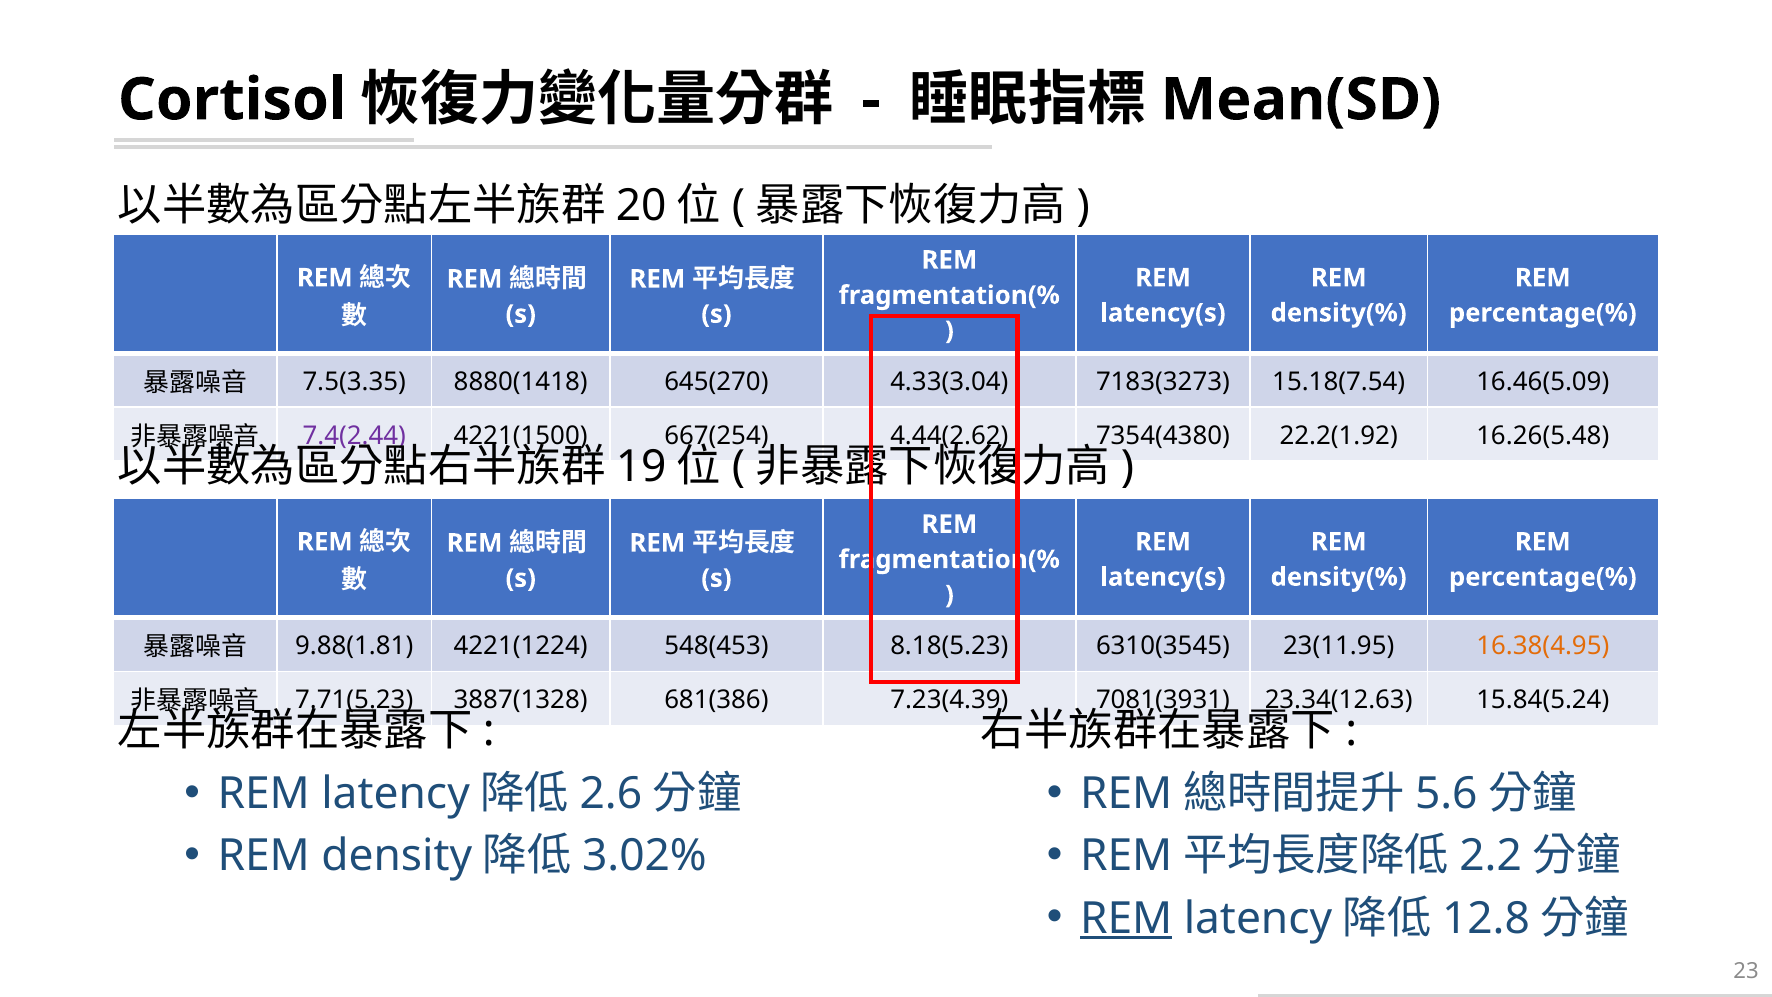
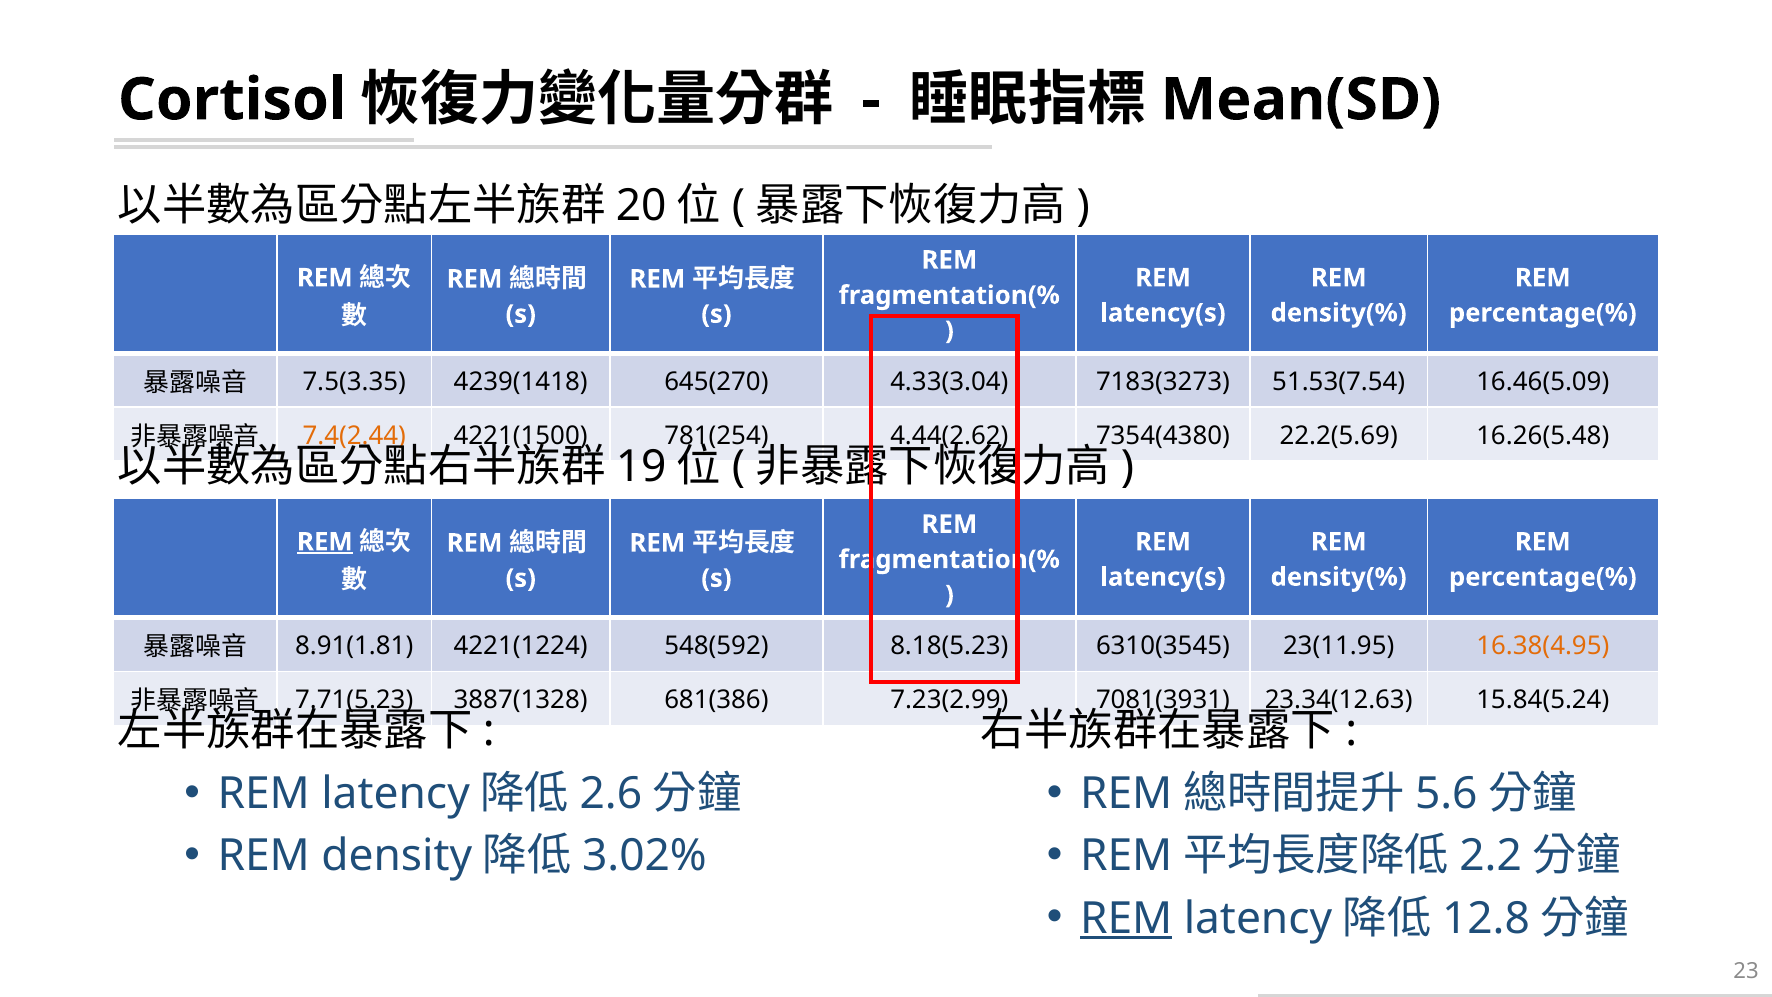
8880(1418: 8880(1418 -> 4239(1418
15.18(7.54: 15.18(7.54 -> 51.53(7.54
7.4(2.44 colour: purple -> orange
667(254: 667(254 -> 781(254
22.2(1.92: 22.2(1.92 -> 22.2(5.69
REM at (325, 542) underline: none -> present
9.88(1.81: 9.88(1.81 -> 8.91(1.81
548(453: 548(453 -> 548(592
7.23(4.39: 7.23(4.39 -> 7.23(2.99
